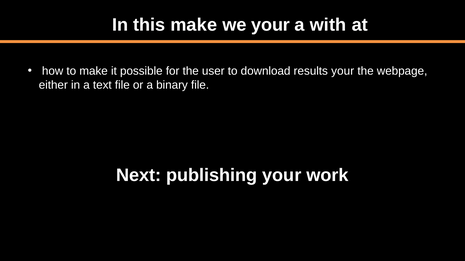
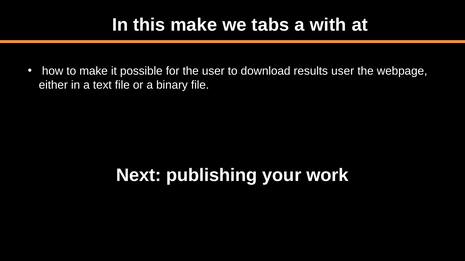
we your: your -> tabs
results your: your -> user
